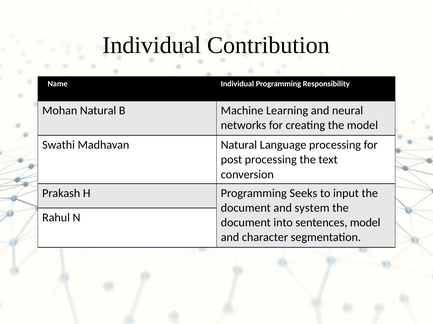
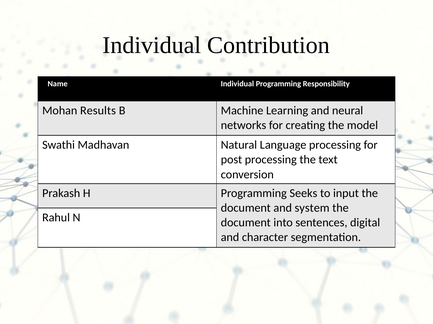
Mohan Natural: Natural -> Results
sentences model: model -> digital
